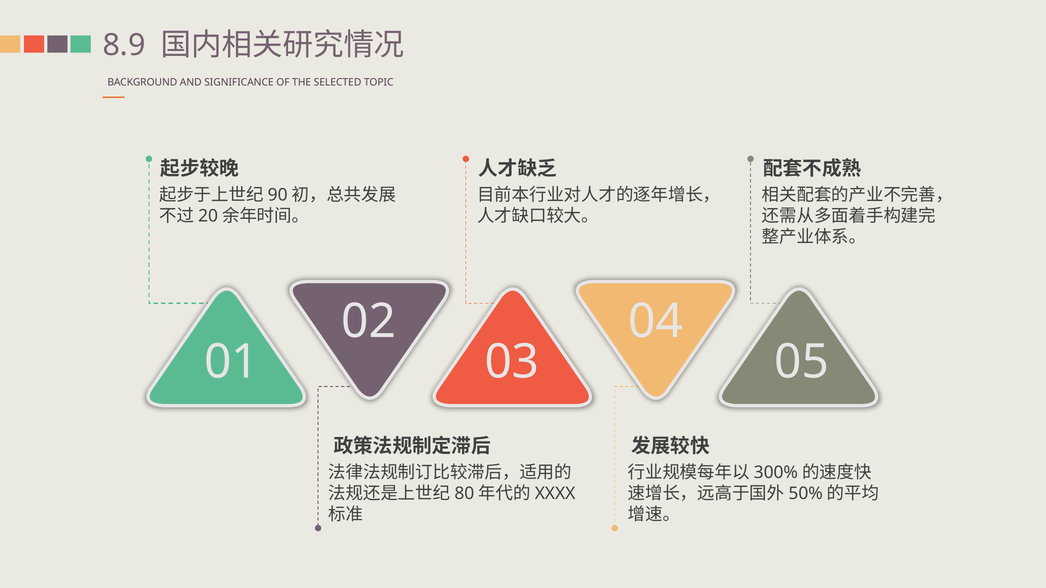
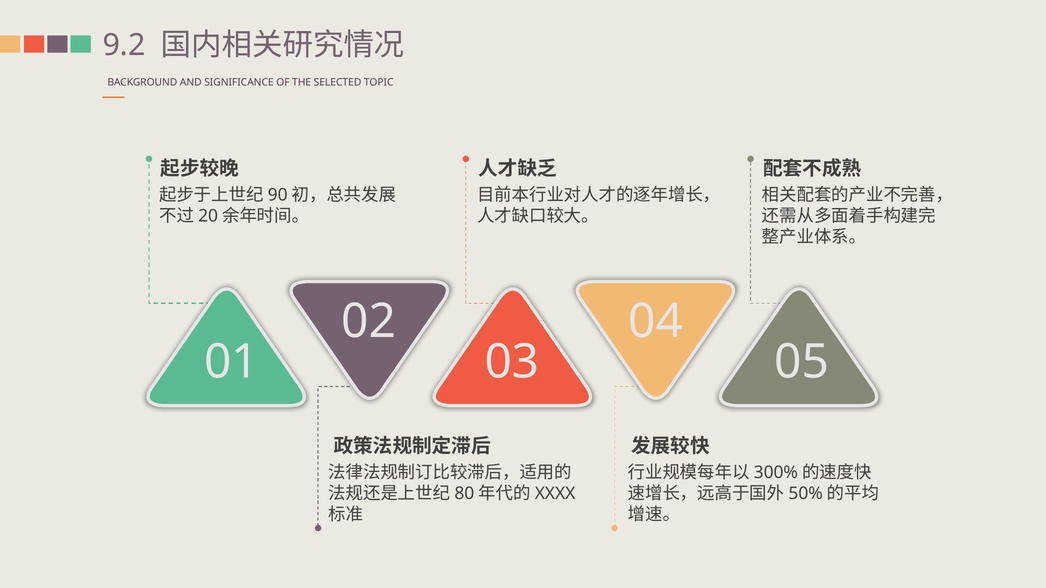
8.9: 8.9 -> 9.2
